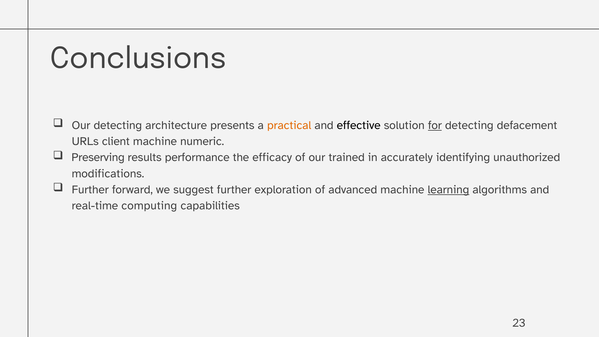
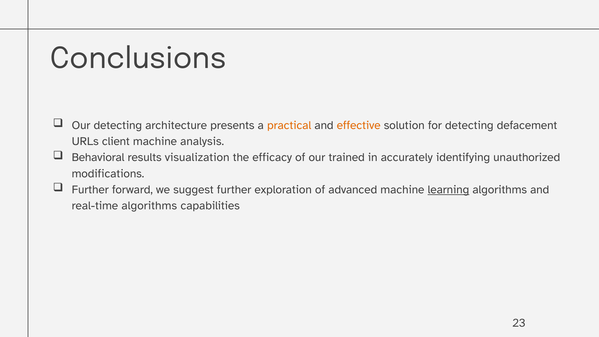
effective colour: black -> orange
for underline: present -> none
numeric: numeric -> analysis
Preserving: Preserving -> Behavioral
performance: performance -> visualization
real-time computing: computing -> algorithms
